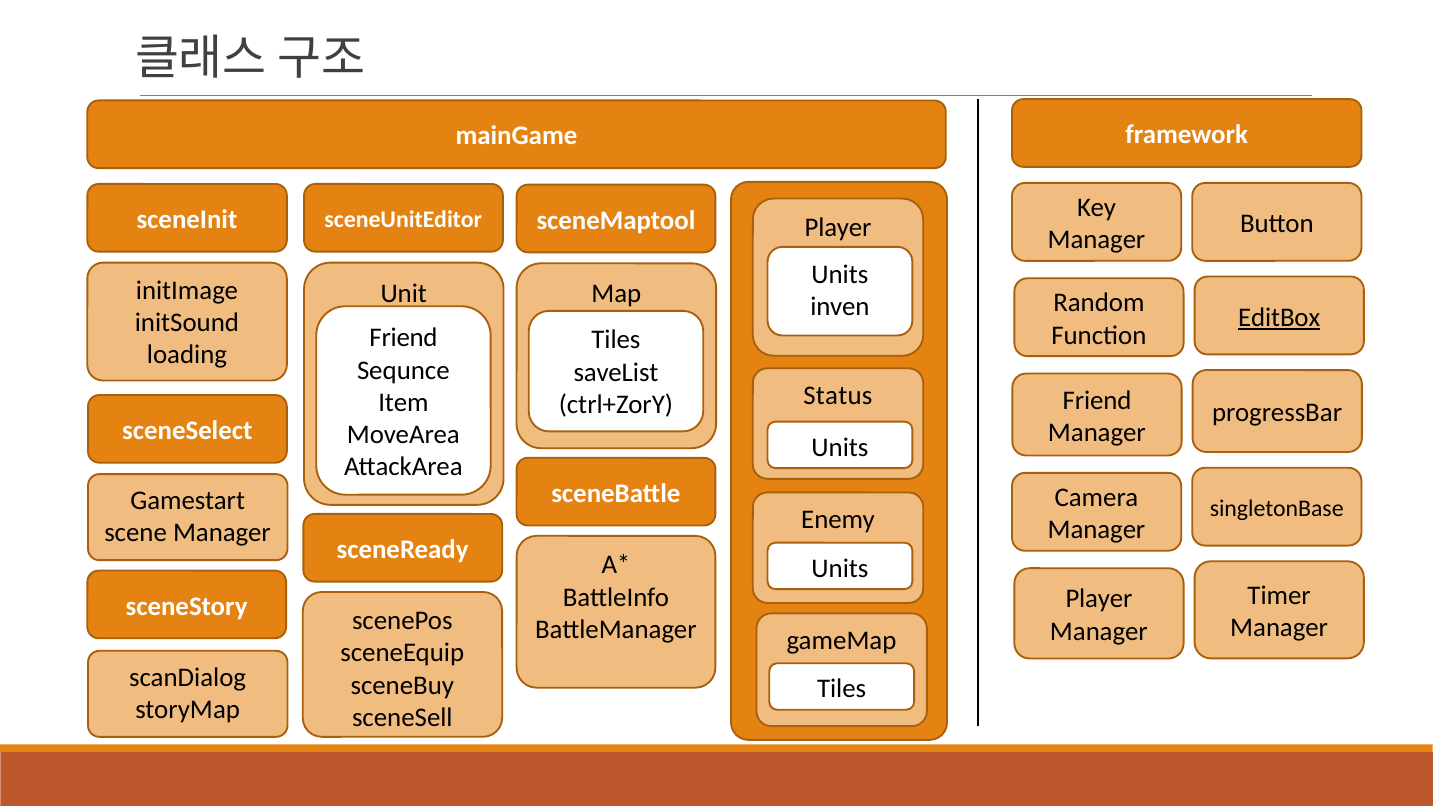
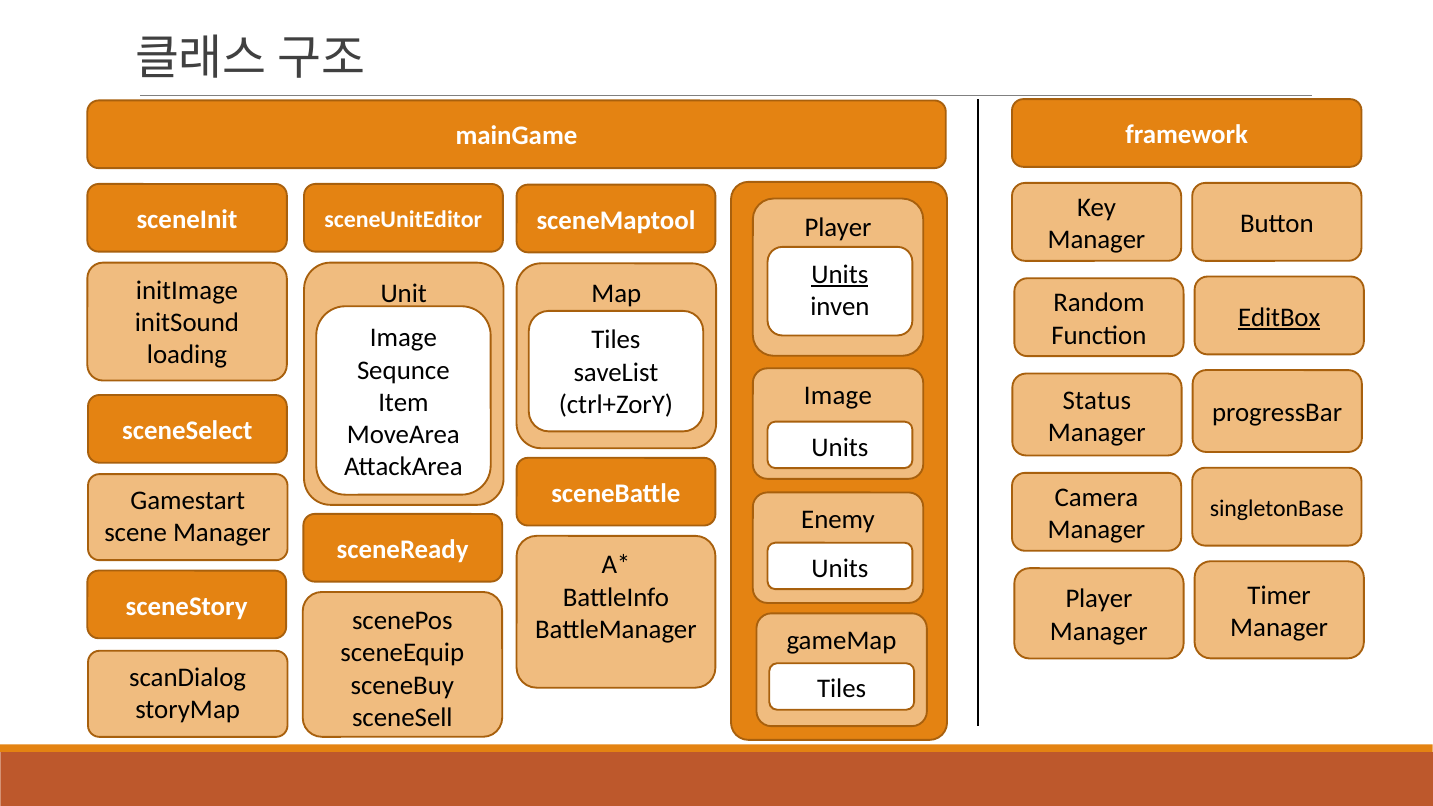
Units at (840, 275) underline: none -> present
Friend at (404, 338): Friend -> Image
Status at (838, 396): Status -> Image
Friend at (1097, 400): Friend -> Status
